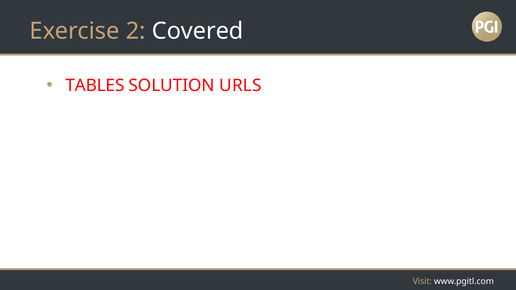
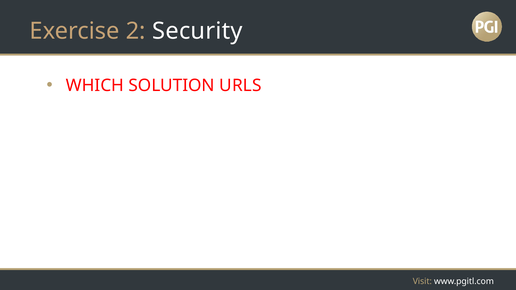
Covered: Covered -> Security
TABLES: TABLES -> WHICH
